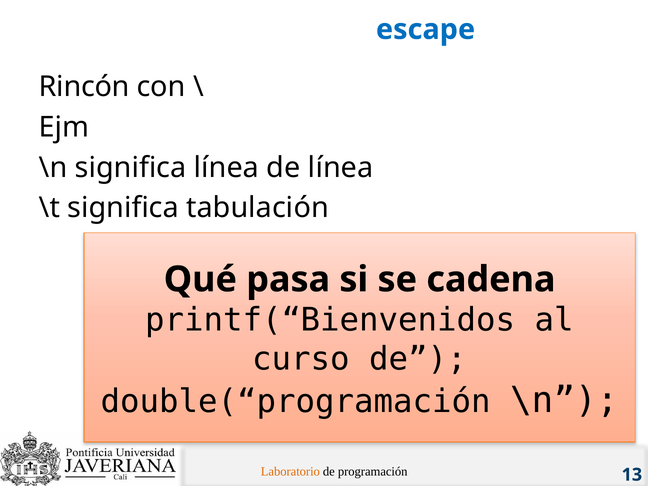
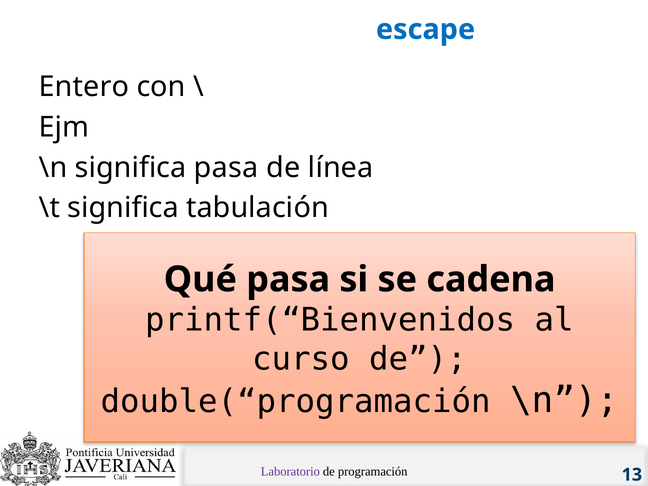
Rincón: Rincón -> Entero
significa línea: línea -> pasa
Laboratorio colour: orange -> purple
